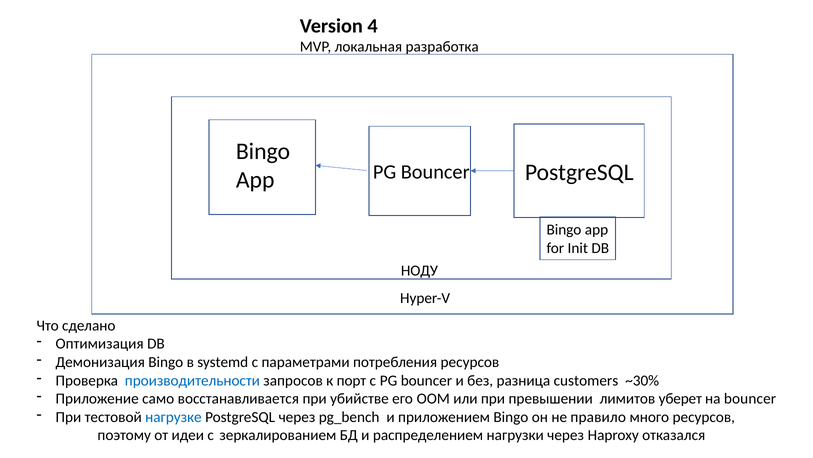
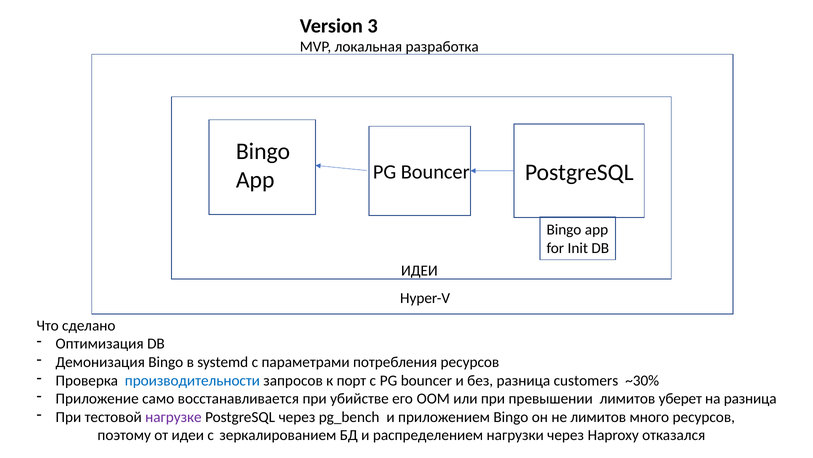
4: 4 -> 3
НОДУ at (419, 271): НОДУ -> ИДЕИ
на bouncer: bouncer -> разница
нагрузке colour: blue -> purple
не правило: правило -> лимитов
